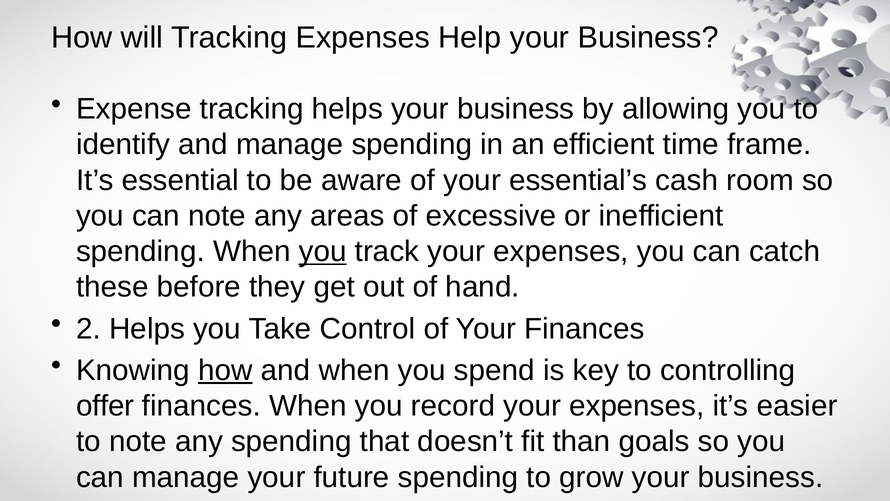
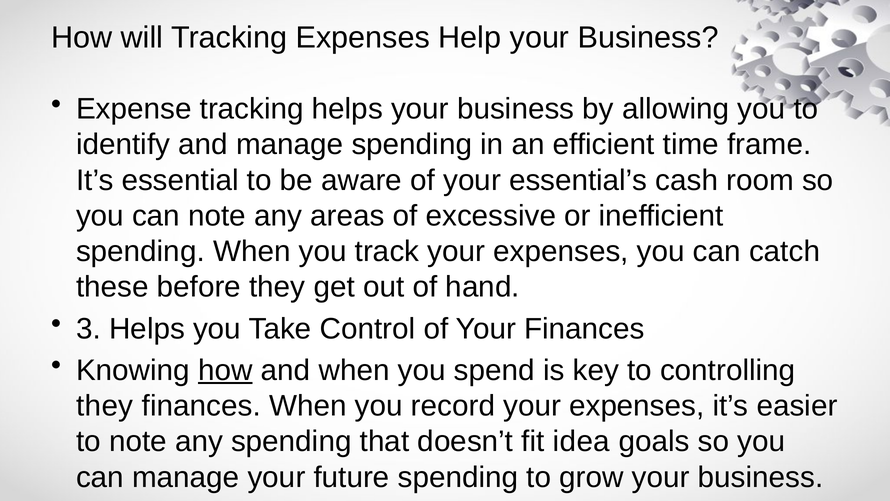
you at (323, 251) underline: present -> none
2: 2 -> 3
offer at (105, 406): offer -> they
than: than -> idea
